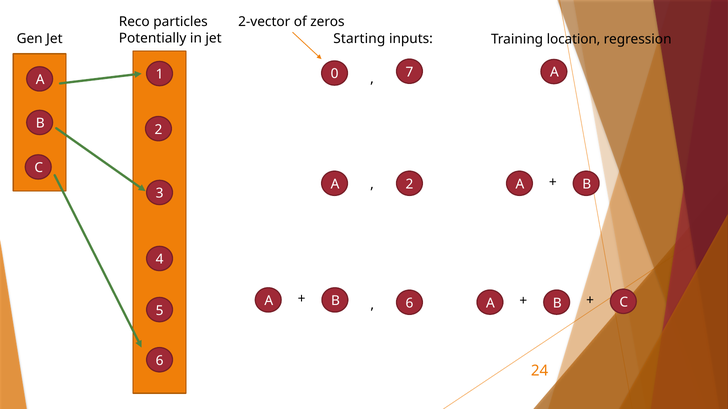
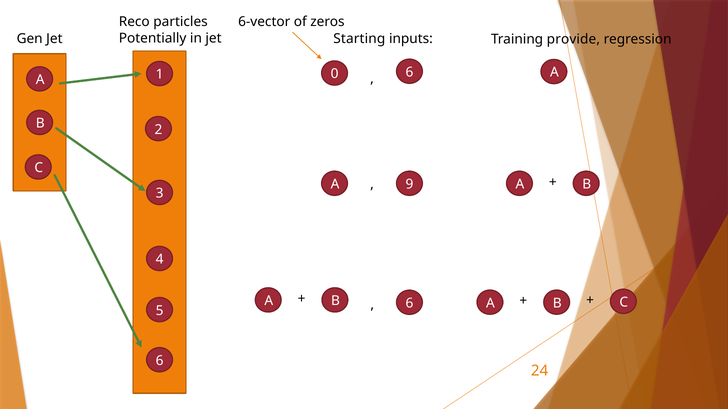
2-vector: 2-vector -> 6-vector
location: location -> provide
7 at (410, 72): 7 -> 6
A 2: 2 -> 9
